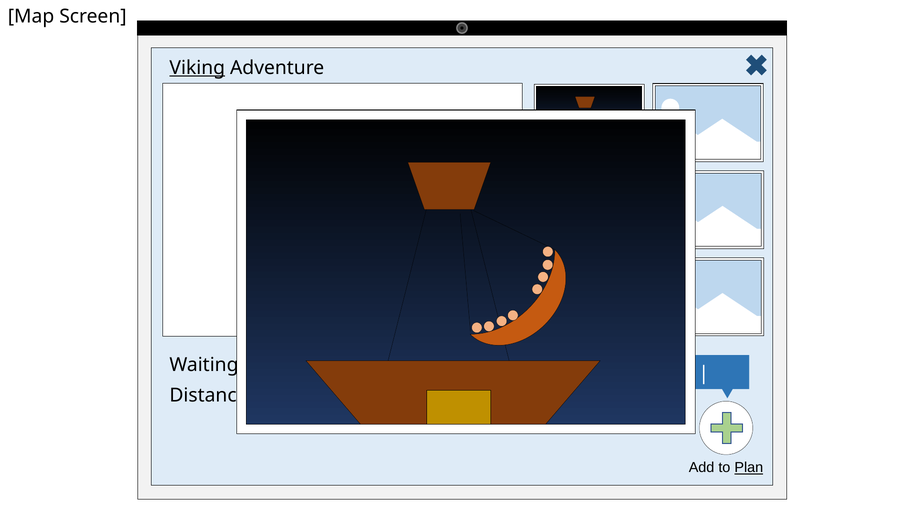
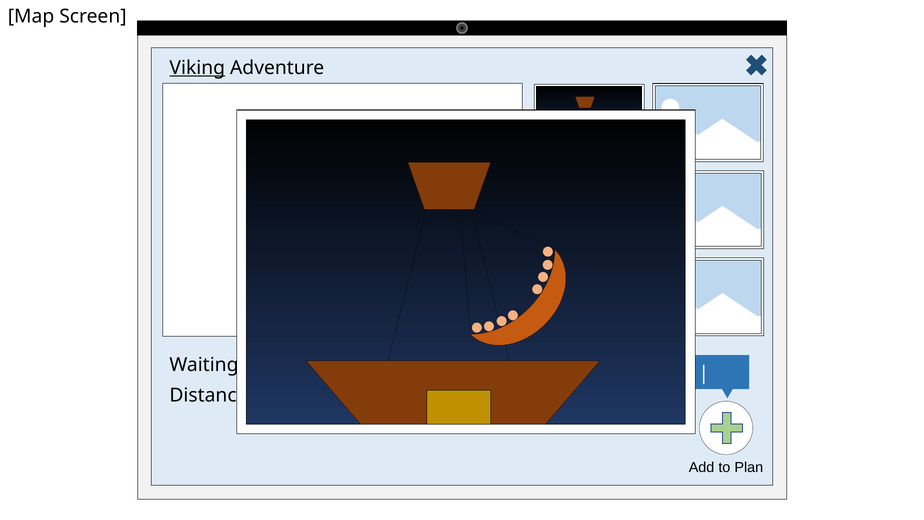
Plan at (749, 467) underline: present -> none
